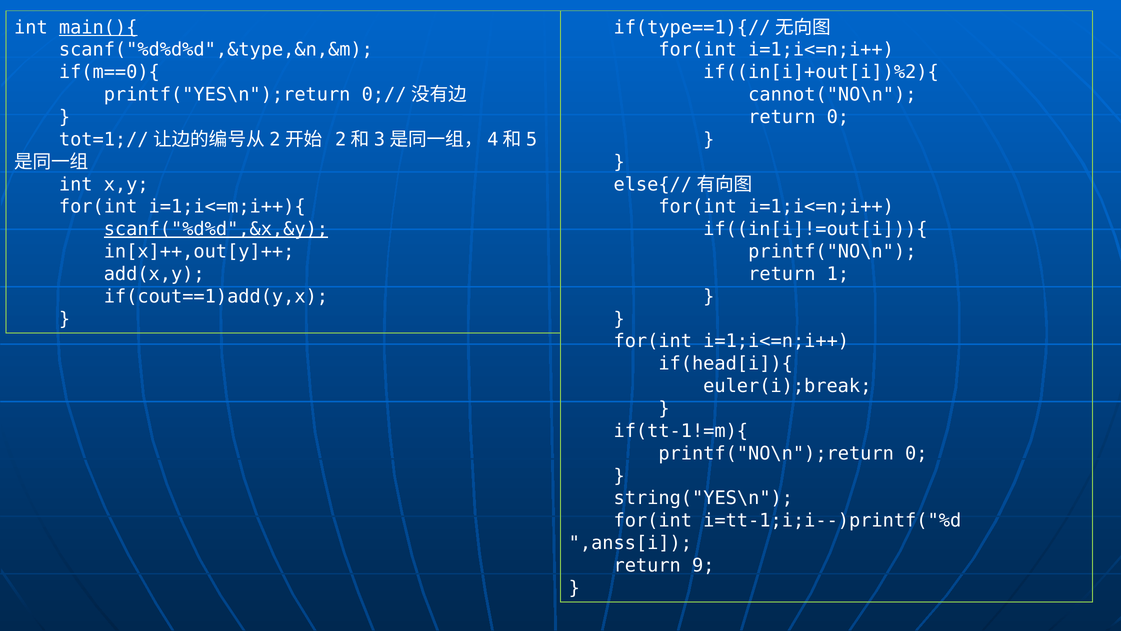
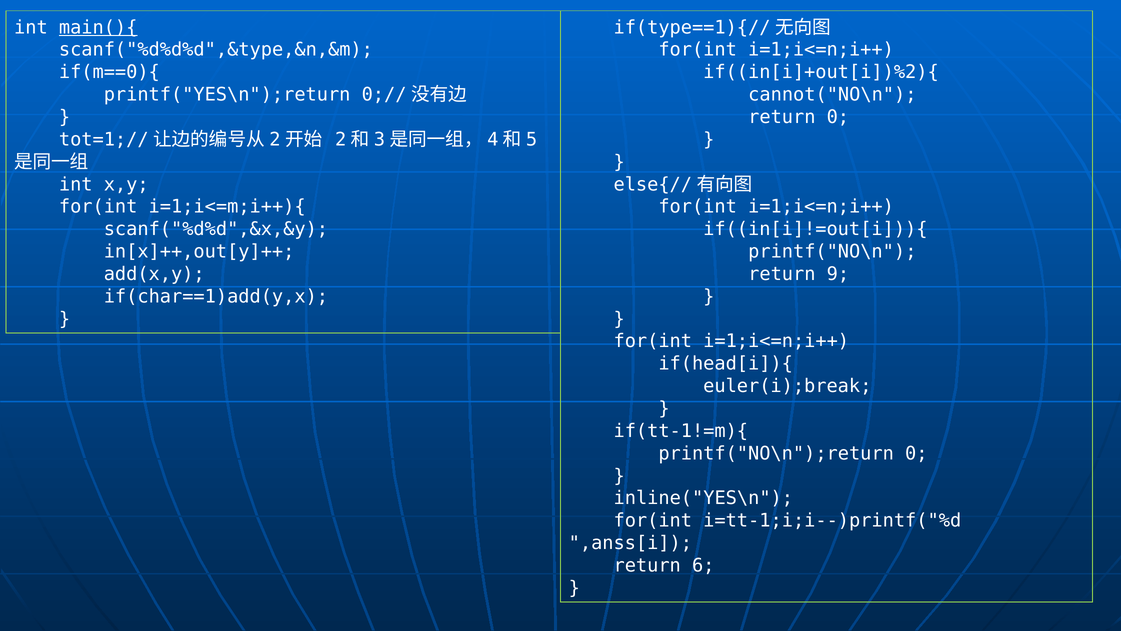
scanf("%d%d",&x,&y underline: present -> none
1: 1 -> 9
if(cout==1)add(y,x: if(cout==1)add(y,x -> if(char==1)add(y,x
string("YES\n: string("YES\n -> inline("YES\n
9: 9 -> 6
